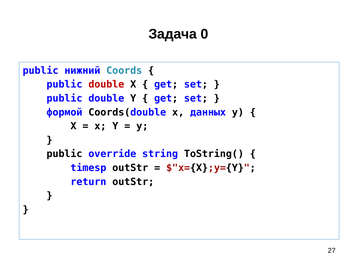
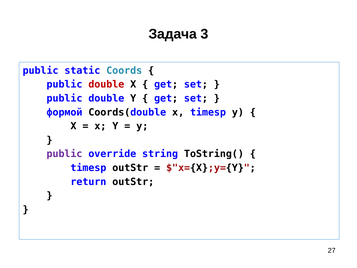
0: 0 -> 3
нижний: нижний -> static
x данных: данных -> timesp
public at (64, 154) colour: black -> purple
